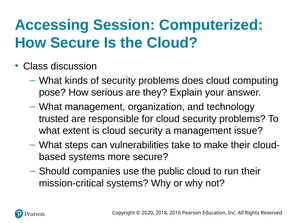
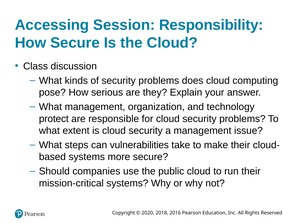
Computerized: Computerized -> Responsibility
trusted: trusted -> protect
